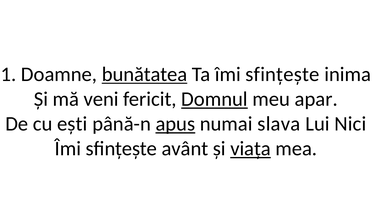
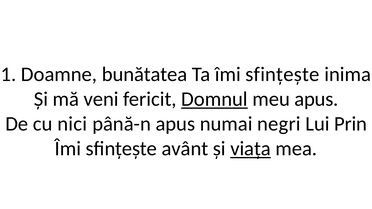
bunătatea underline: present -> none
meu apar: apar -> apus
ești: ești -> nici
apus at (175, 124) underline: present -> none
slava: slava -> negri
Nici: Nici -> Prin
